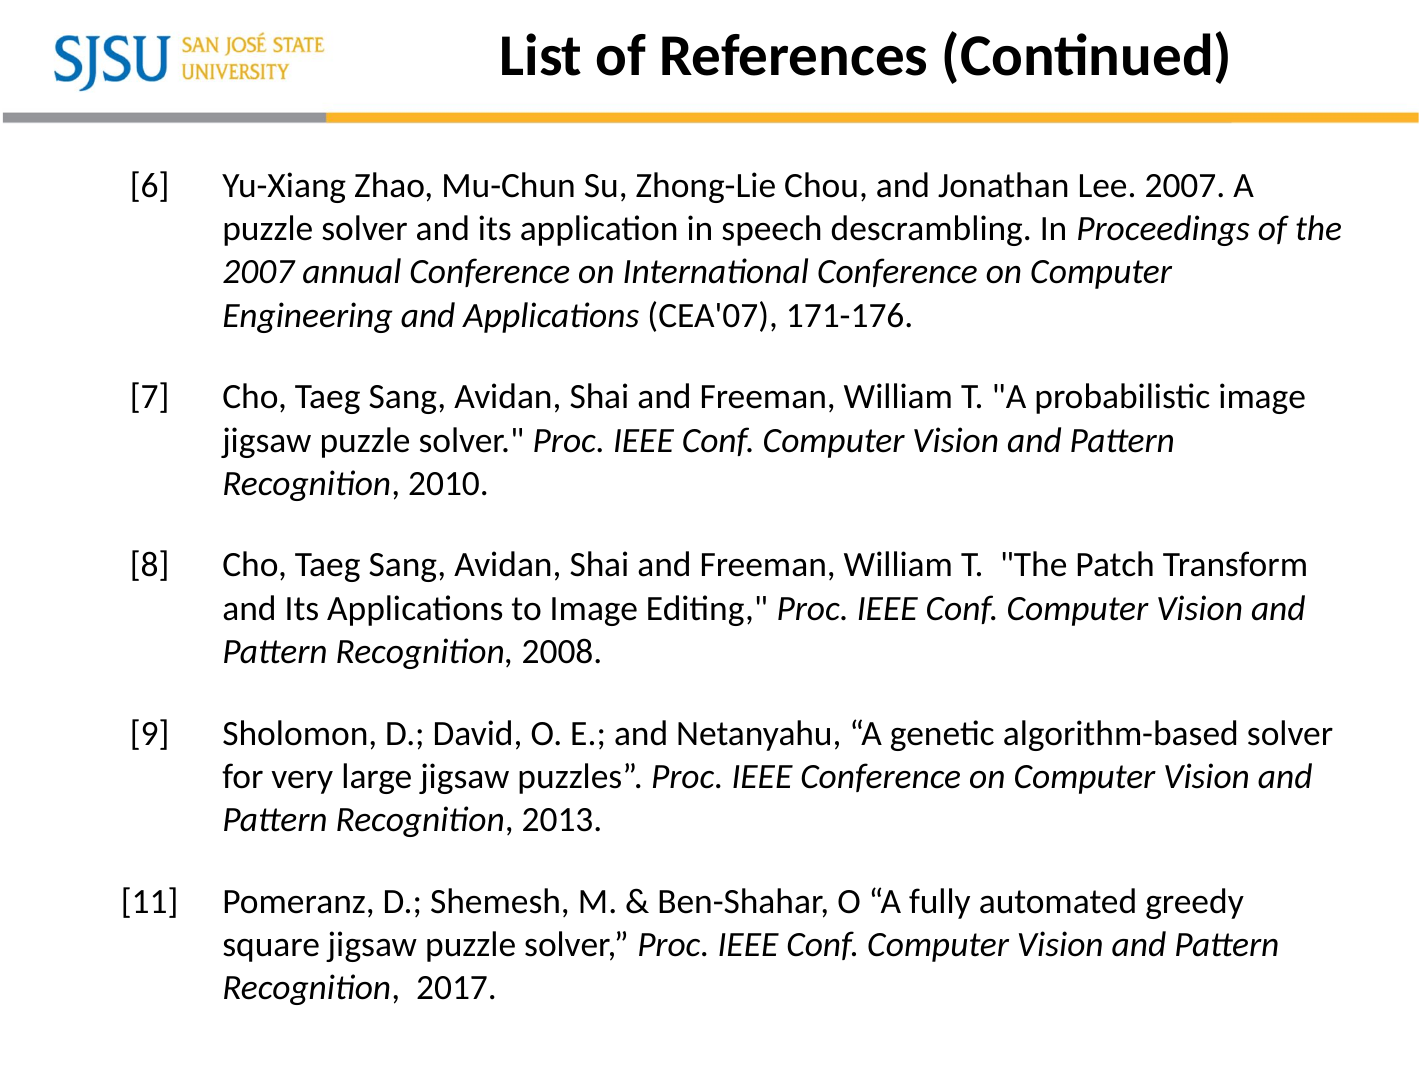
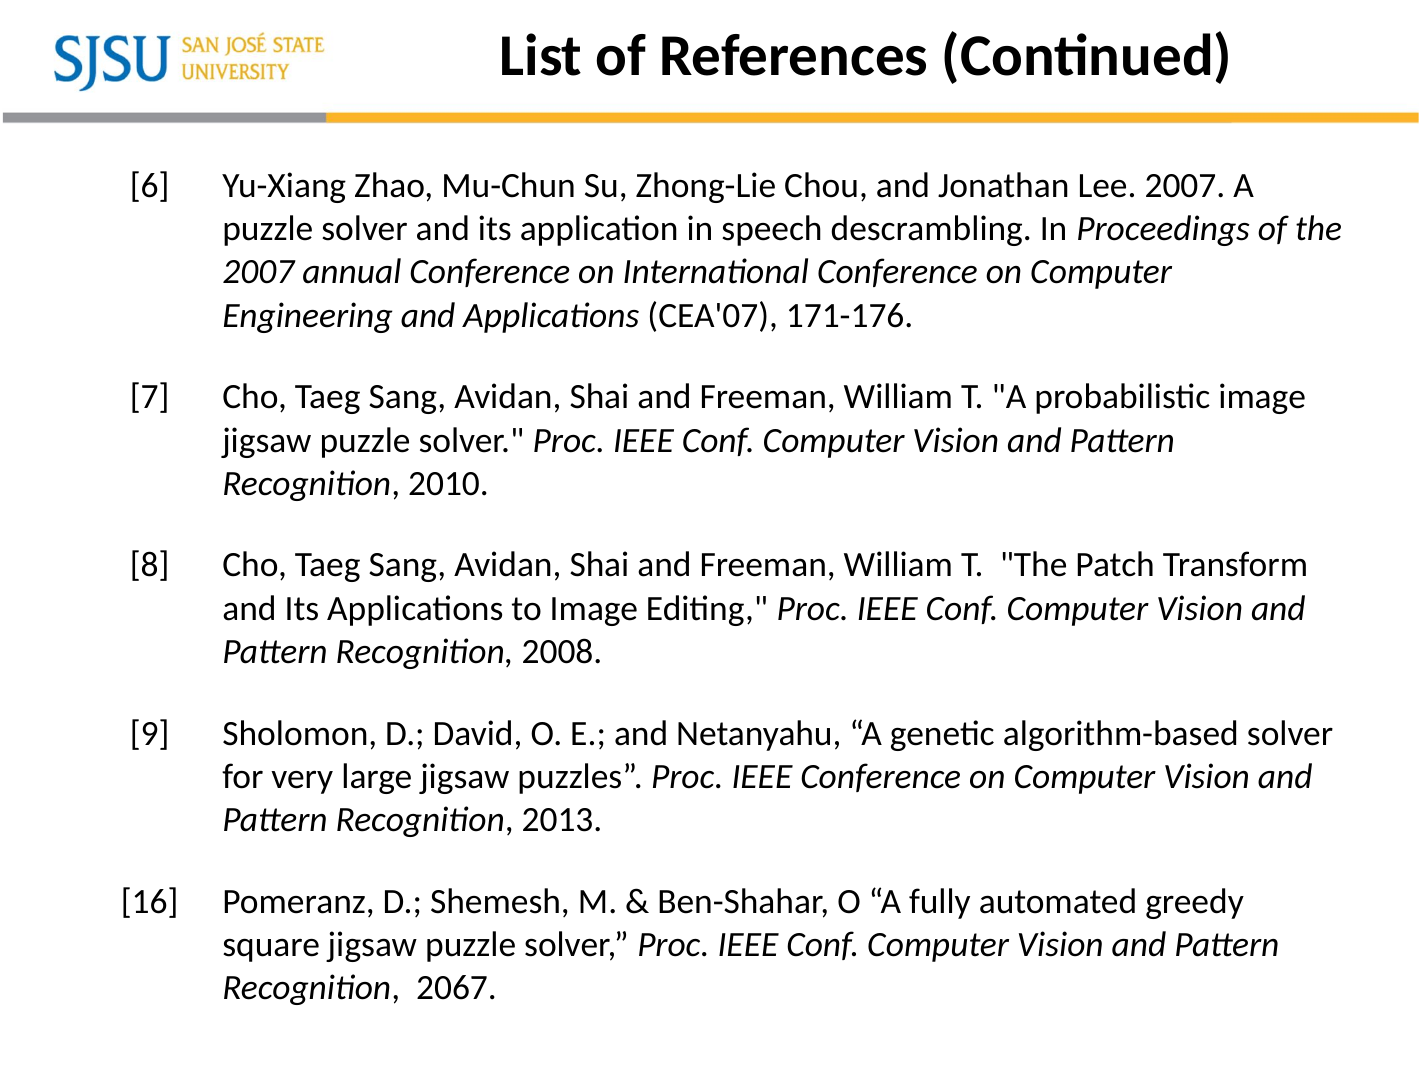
11: 11 -> 16
2017: 2017 -> 2067
